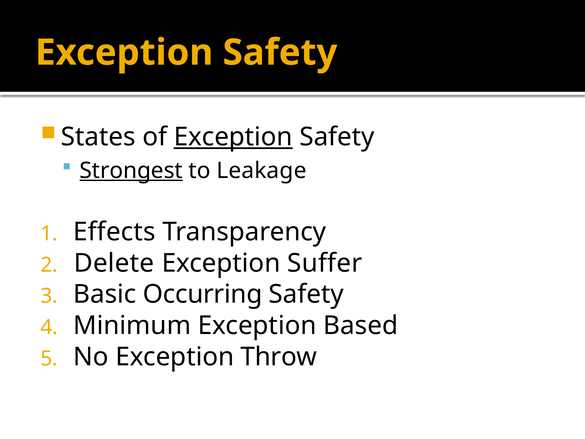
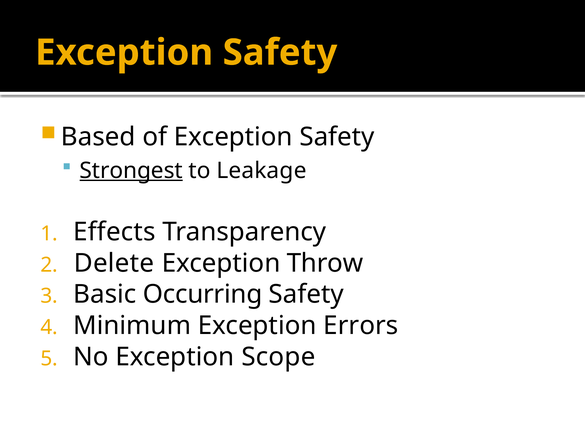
States: States -> Based
Exception at (233, 137) underline: present -> none
Suffer: Suffer -> Throw
Based: Based -> Errors
Throw: Throw -> Scope
